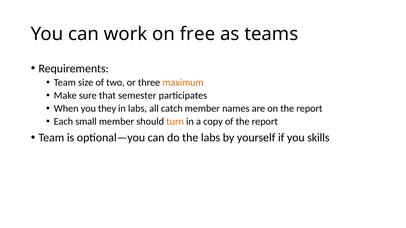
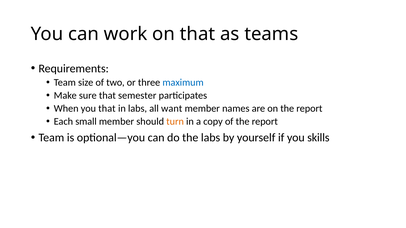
on free: free -> that
maximum colour: orange -> blue
you they: they -> that
catch: catch -> want
